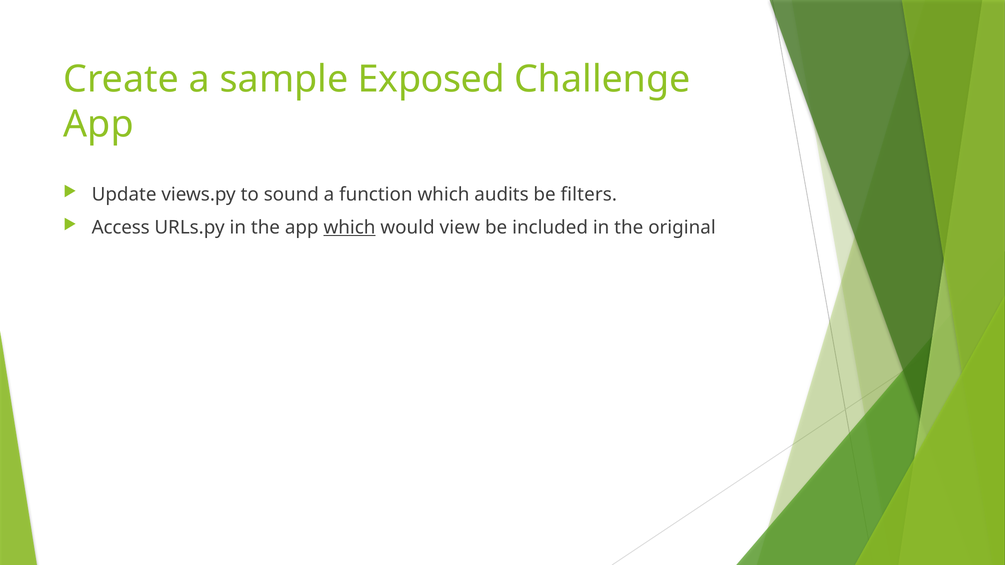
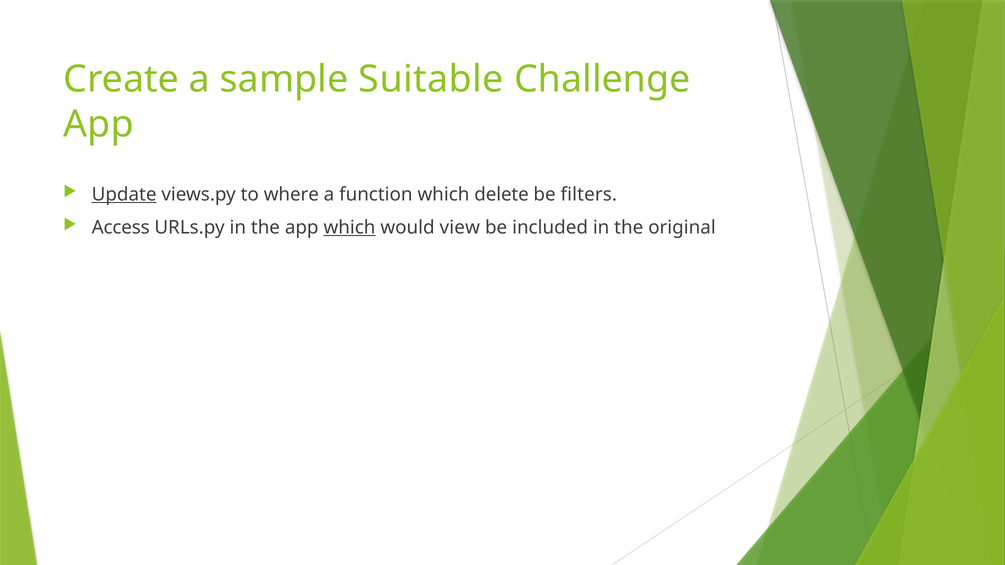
Exposed: Exposed -> Suitable
Update underline: none -> present
sound: sound -> where
audits: audits -> delete
